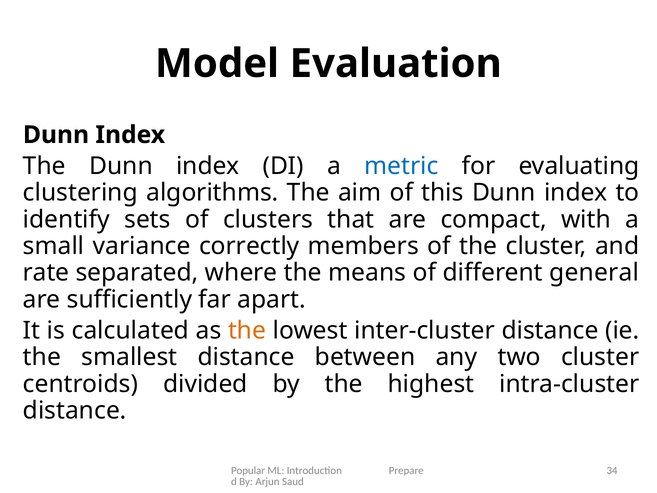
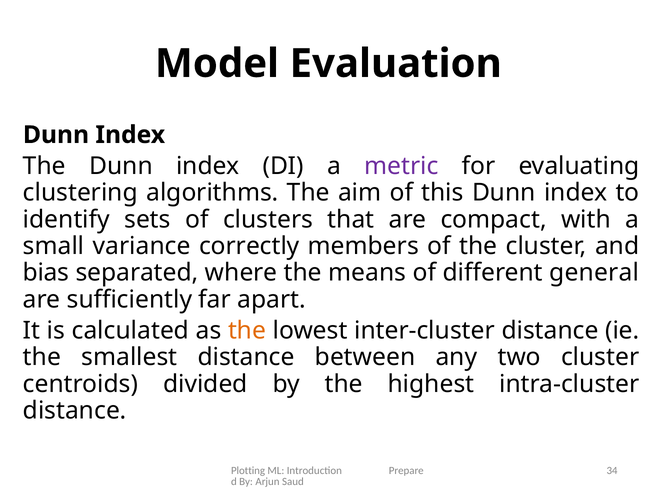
metric colour: blue -> purple
rate: rate -> bias
Popular: Popular -> Plotting
